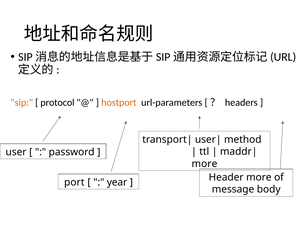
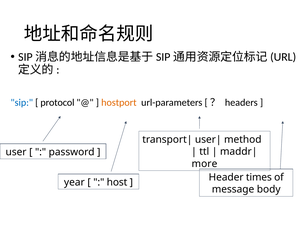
sip colour: orange -> blue
Header more: more -> times
port: port -> year
year: year -> host
